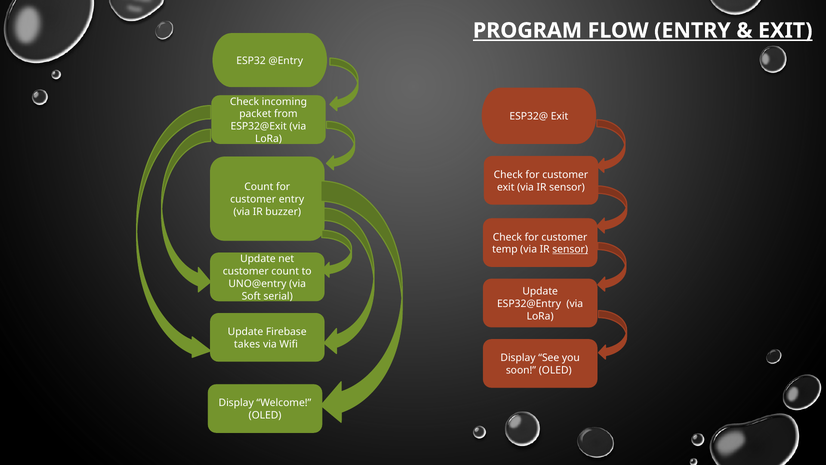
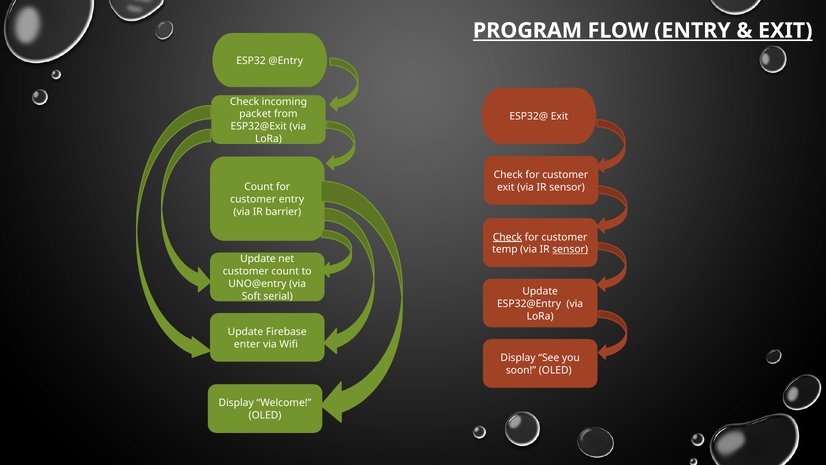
buzzer: buzzer -> barrier
Check at (507, 237) underline: none -> present
takes: takes -> enter
